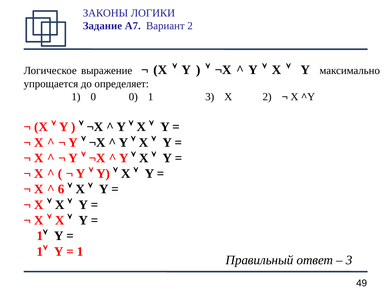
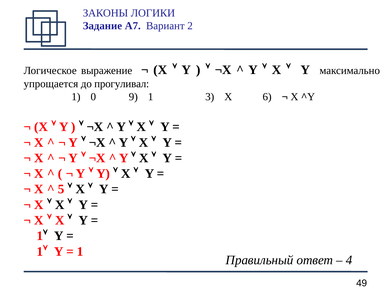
определяет: определяет -> прогуливал
0 0: 0 -> 9
X 2: 2 -> 6
6: 6 -> 5
3 at (349, 260): 3 -> 4
